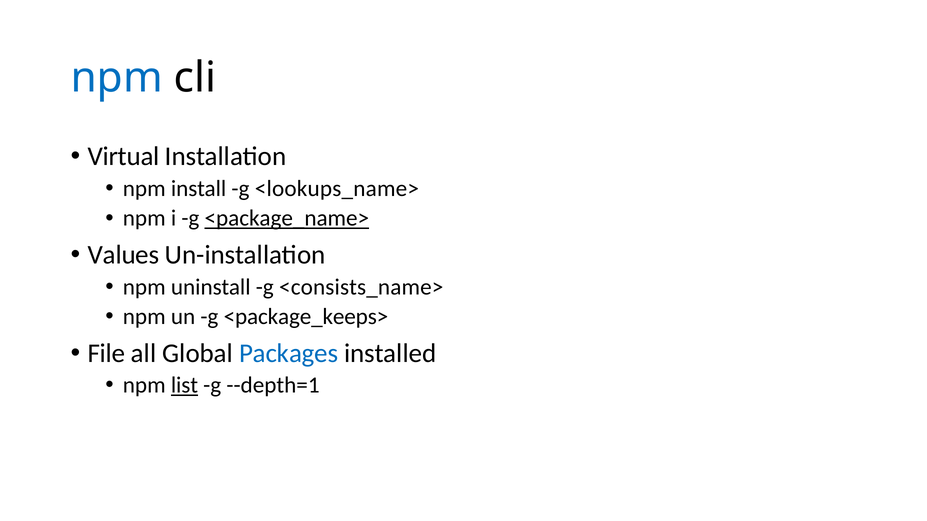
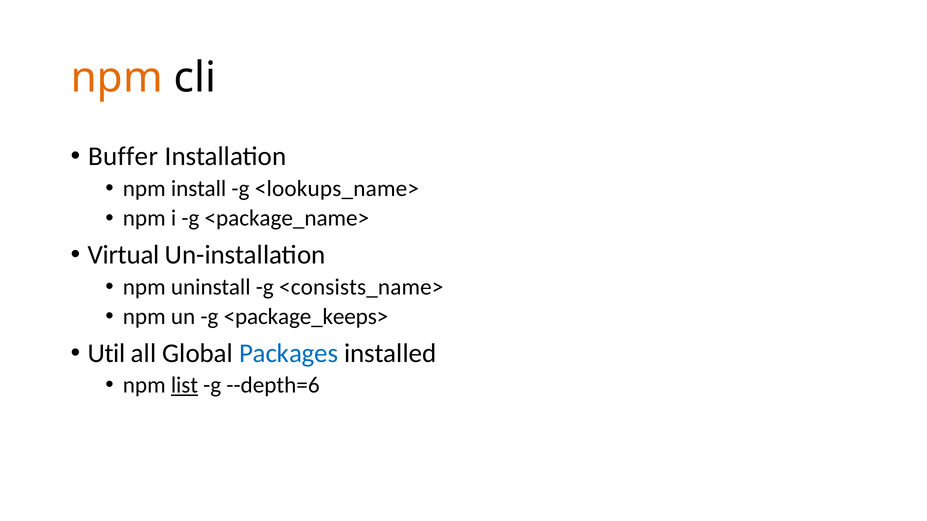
npm at (117, 78) colour: blue -> orange
Virtual: Virtual -> Buffer
<package_name> underline: present -> none
Values: Values -> Virtual
File: File -> Util
--depth=1: --depth=1 -> --depth=6
